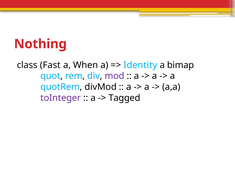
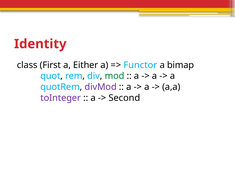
Nothing: Nothing -> Identity
Fast: Fast -> First
When: When -> Either
Identity: Identity -> Functor
mod colour: purple -> green
divMod colour: black -> purple
Tagged: Tagged -> Second
